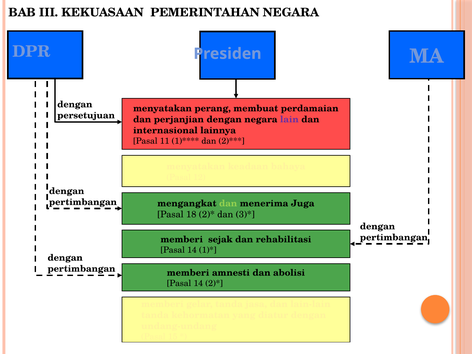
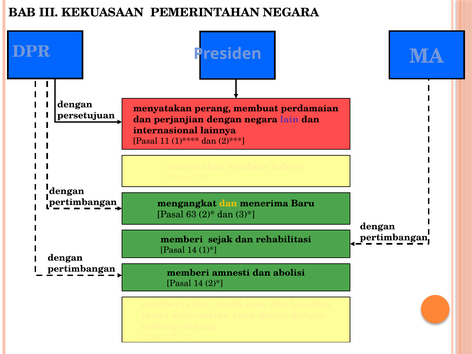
dan at (228, 204) colour: light green -> yellow
Juga: Juga -> Baru
18: 18 -> 63
